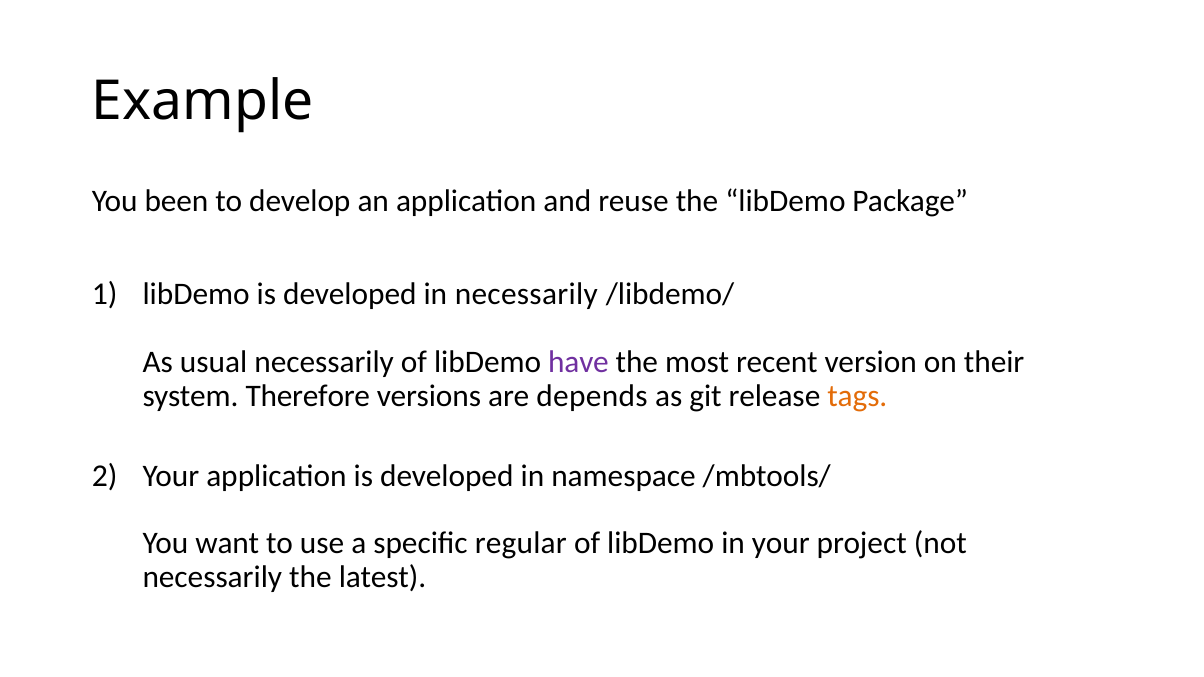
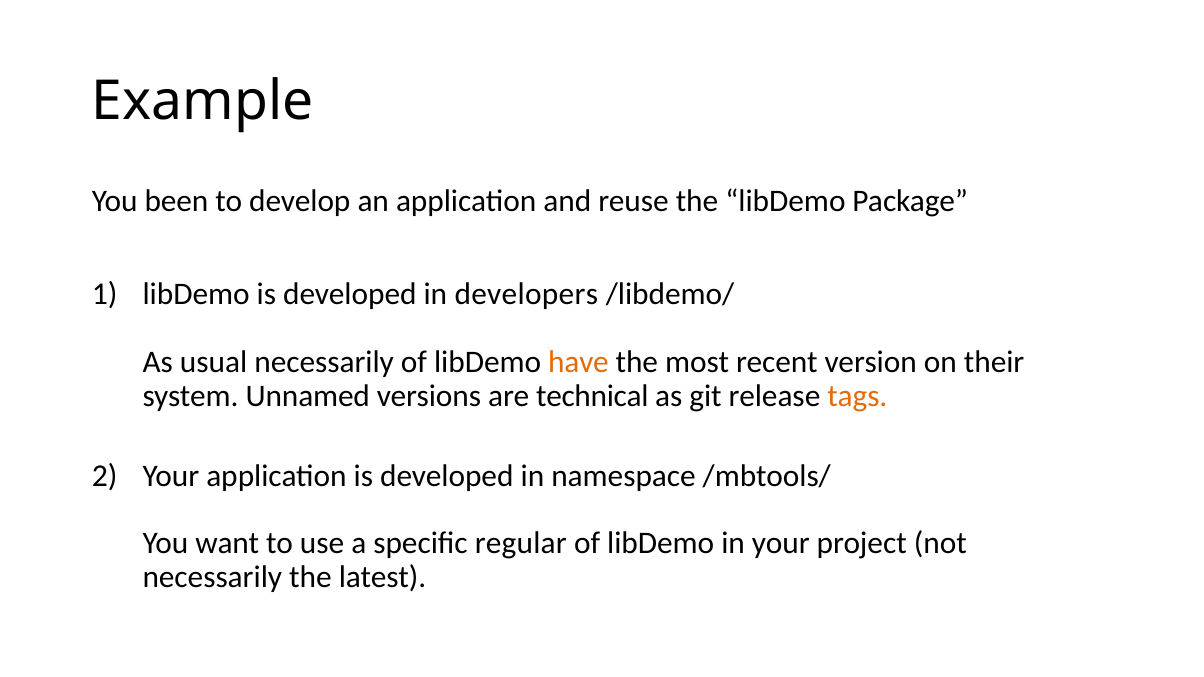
in necessarily: necessarily -> developers
have colour: purple -> orange
Therefore: Therefore -> Unnamed
depends: depends -> technical
